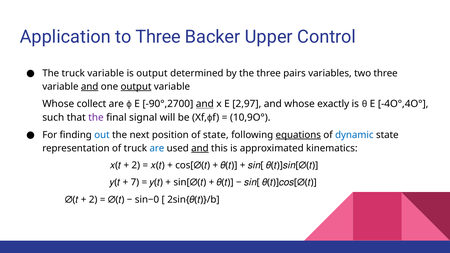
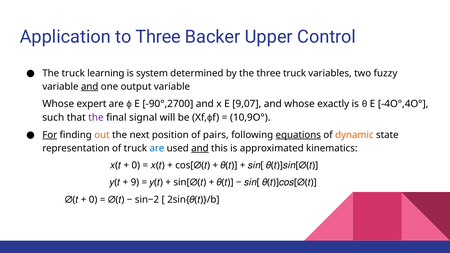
truck variable: variable -> learning
is output: output -> system
three pairs: pairs -> truck
two three: three -> fuzzy
output at (136, 87) underline: present -> none
collect: collect -> expert
and at (205, 104) underline: present -> none
2,97: 2,97 -> 9,07
For underline: none -> present
out colour: blue -> orange
of state: state -> pairs
dynamic colour: blue -> orange
2 at (136, 165): 2 -> 0
7: 7 -> 9
2 at (93, 200): 2 -> 0
sin−0: sin−0 -> sin−2
